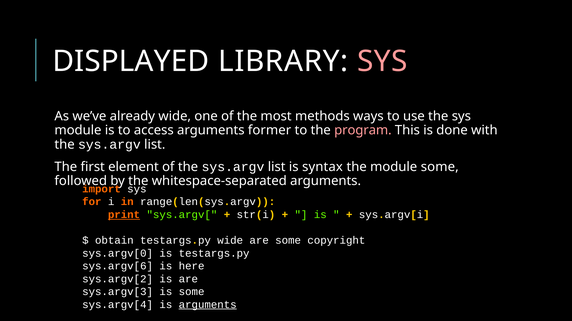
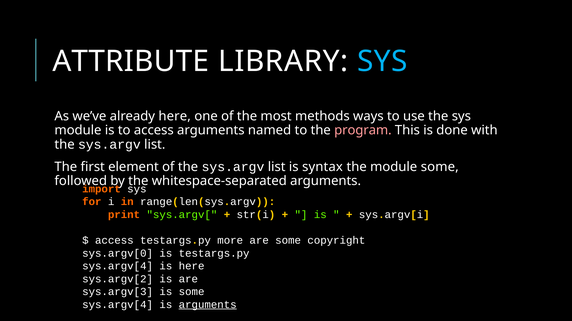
DISPLAYED: DISPLAYED -> ATTRIBUTE
SYS at (382, 61) colour: pink -> light blue
already wide: wide -> here
former: former -> named
print underline: present -> none
obtain at (114, 241): obtain -> access
testargs.py wide: wide -> more
sys.argv[6 at (118, 267): sys.argv[6 -> sys.argv[4
